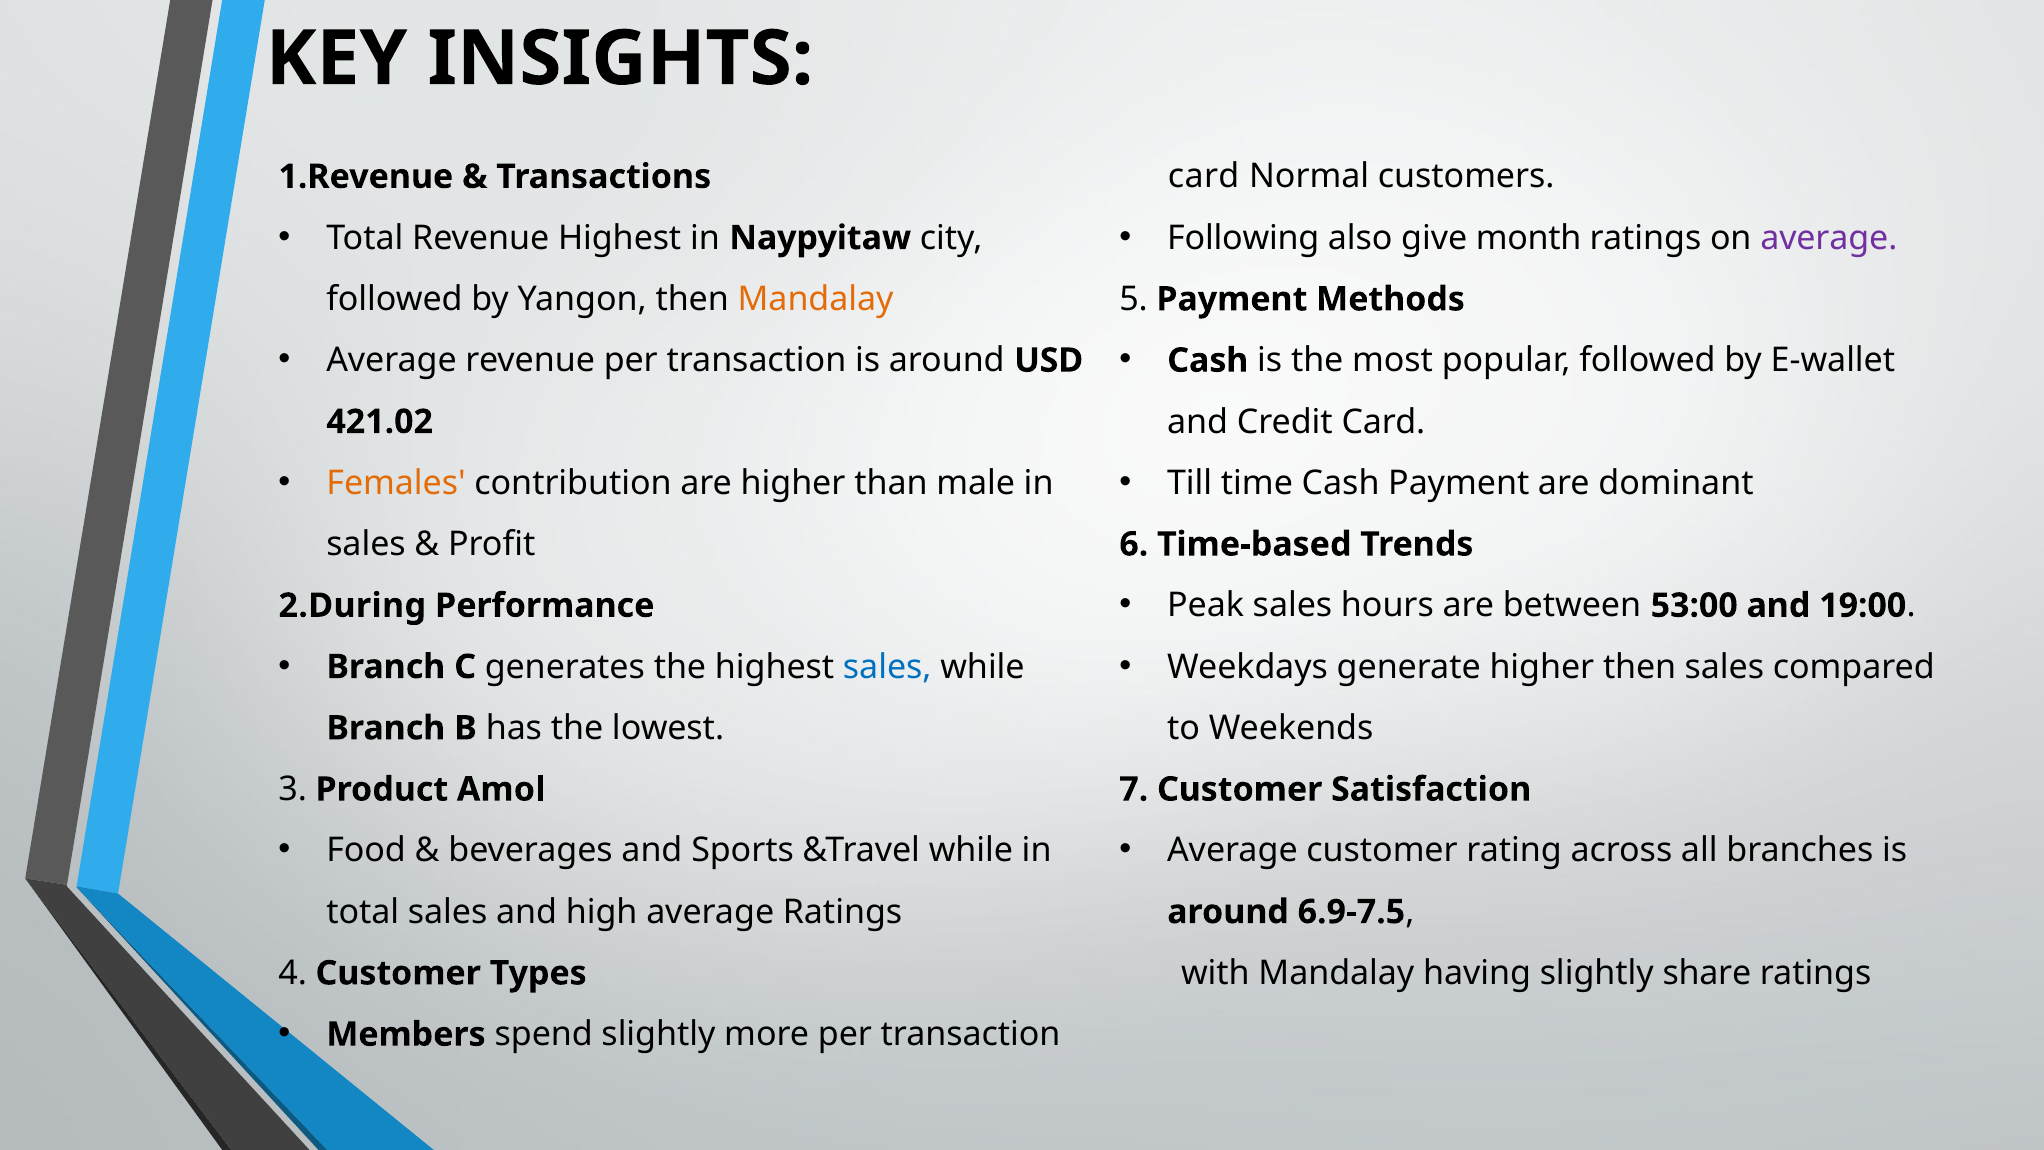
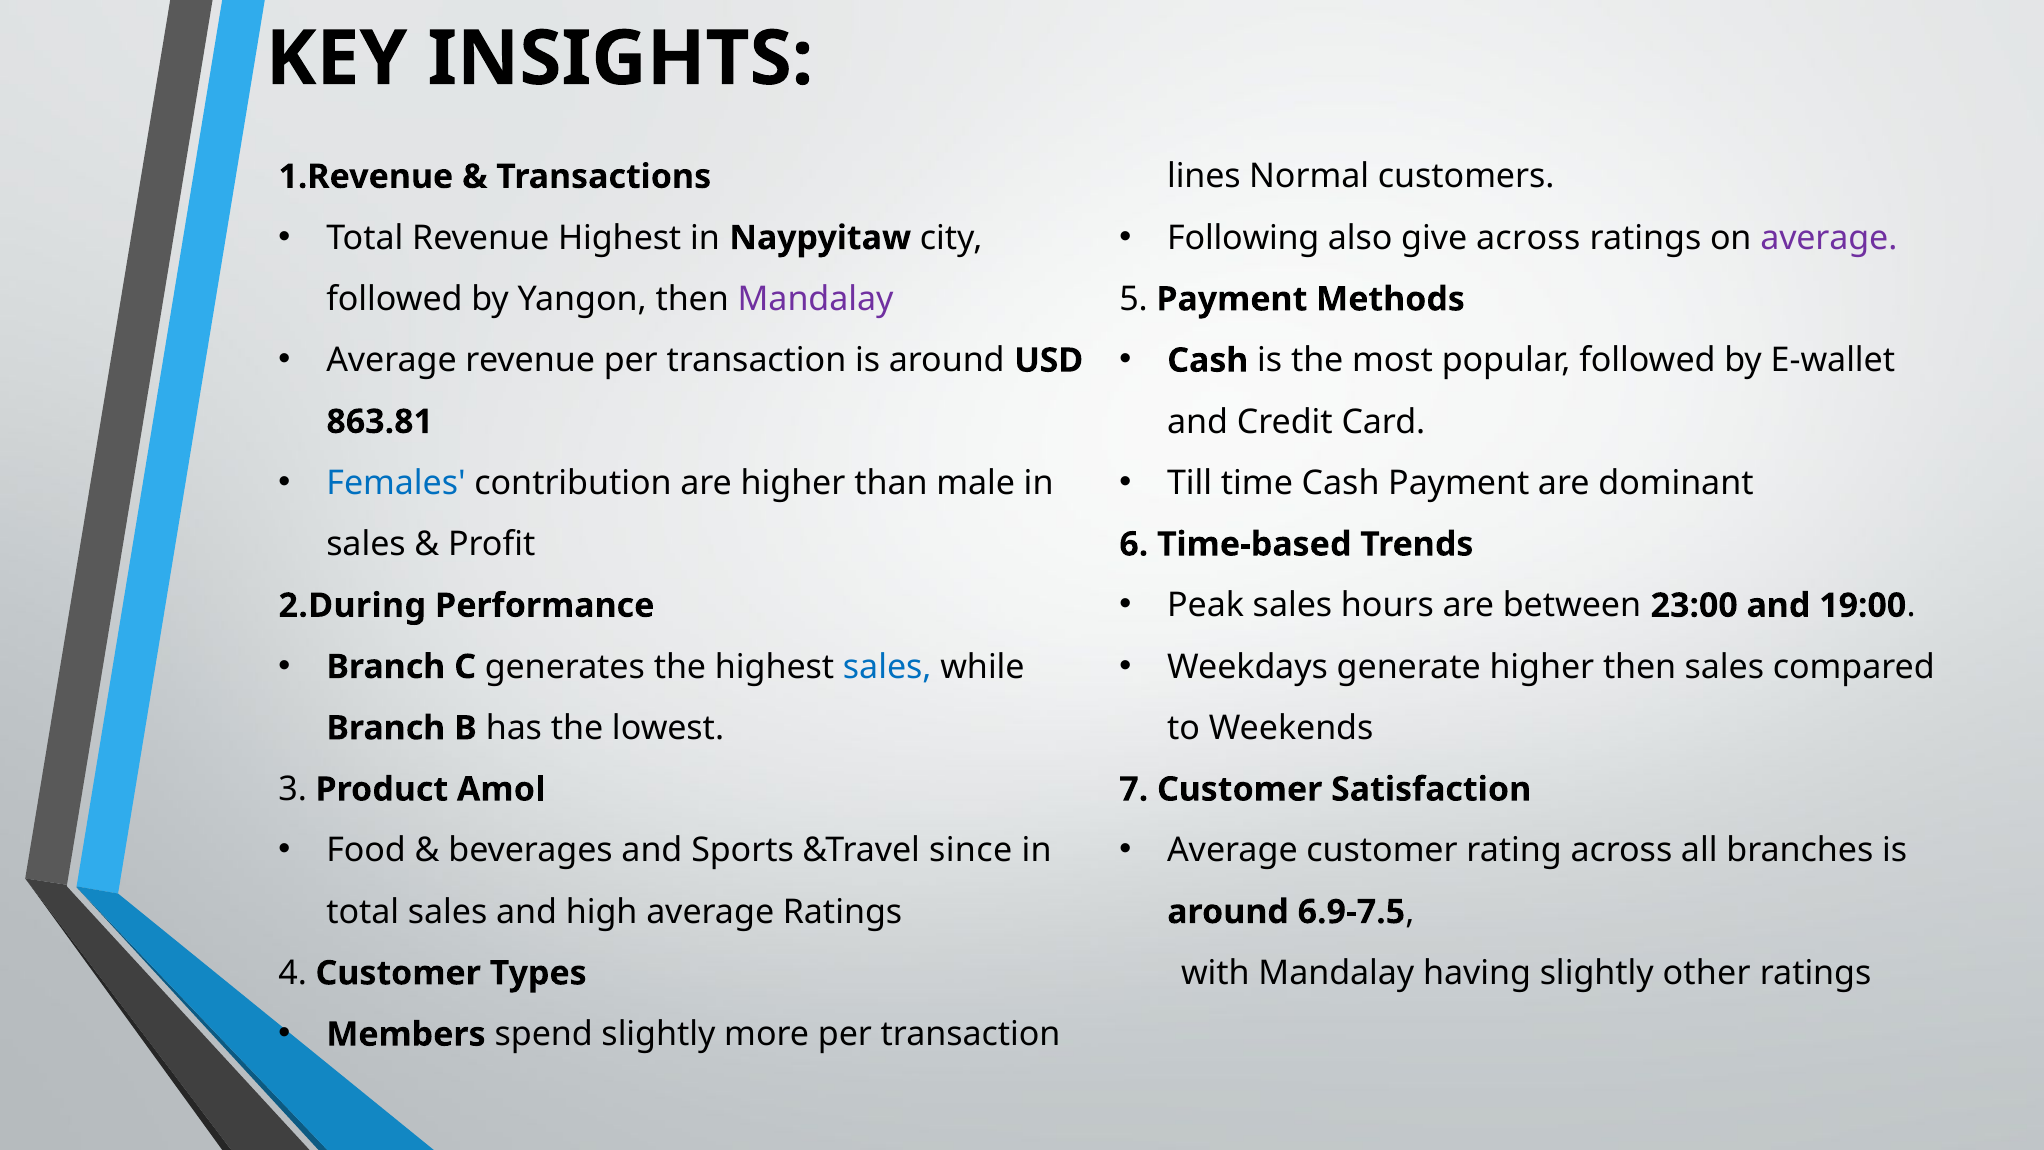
card at (1204, 177): card -> lines
give month: month -> across
Mandalay at (816, 299) colour: orange -> purple
421.02: 421.02 -> 863.81
Females colour: orange -> blue
53:00: 53:00 -> 23:00
&Travel while: while -> since
share: share -> other
